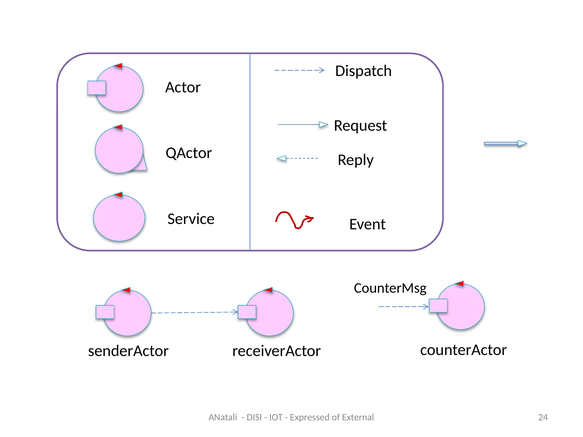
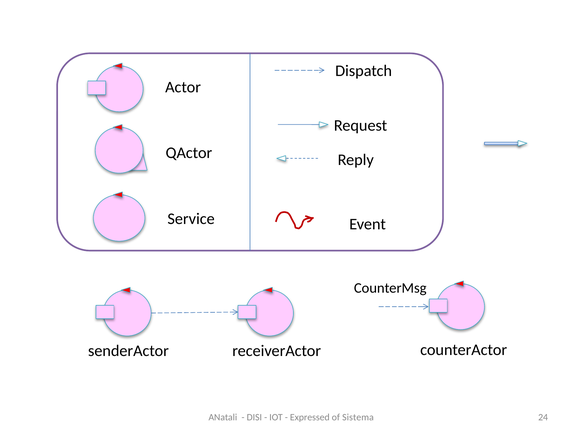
External: External -> Sistema
